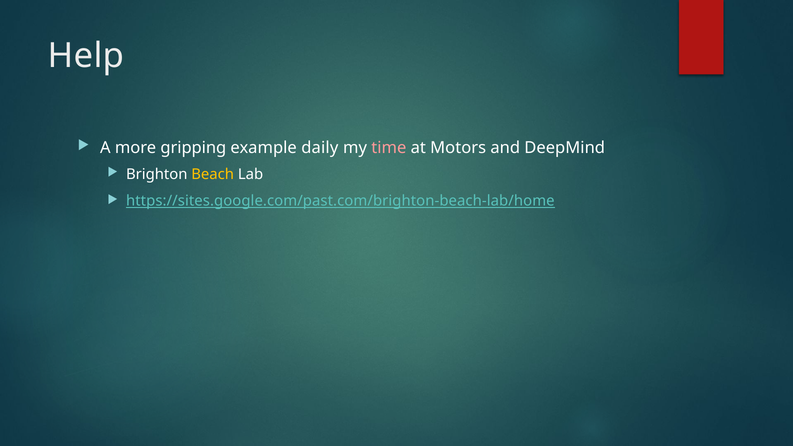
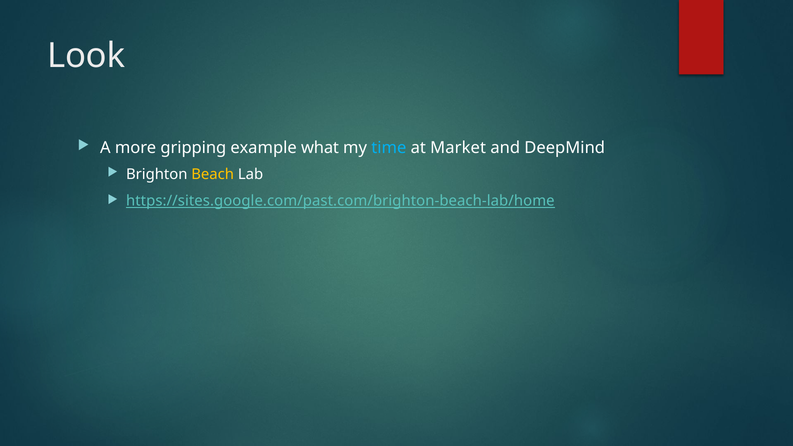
Help: Help -> Look
daily: daily -> what
time colour: pink -> light blue
Motors: Motors -> Market
